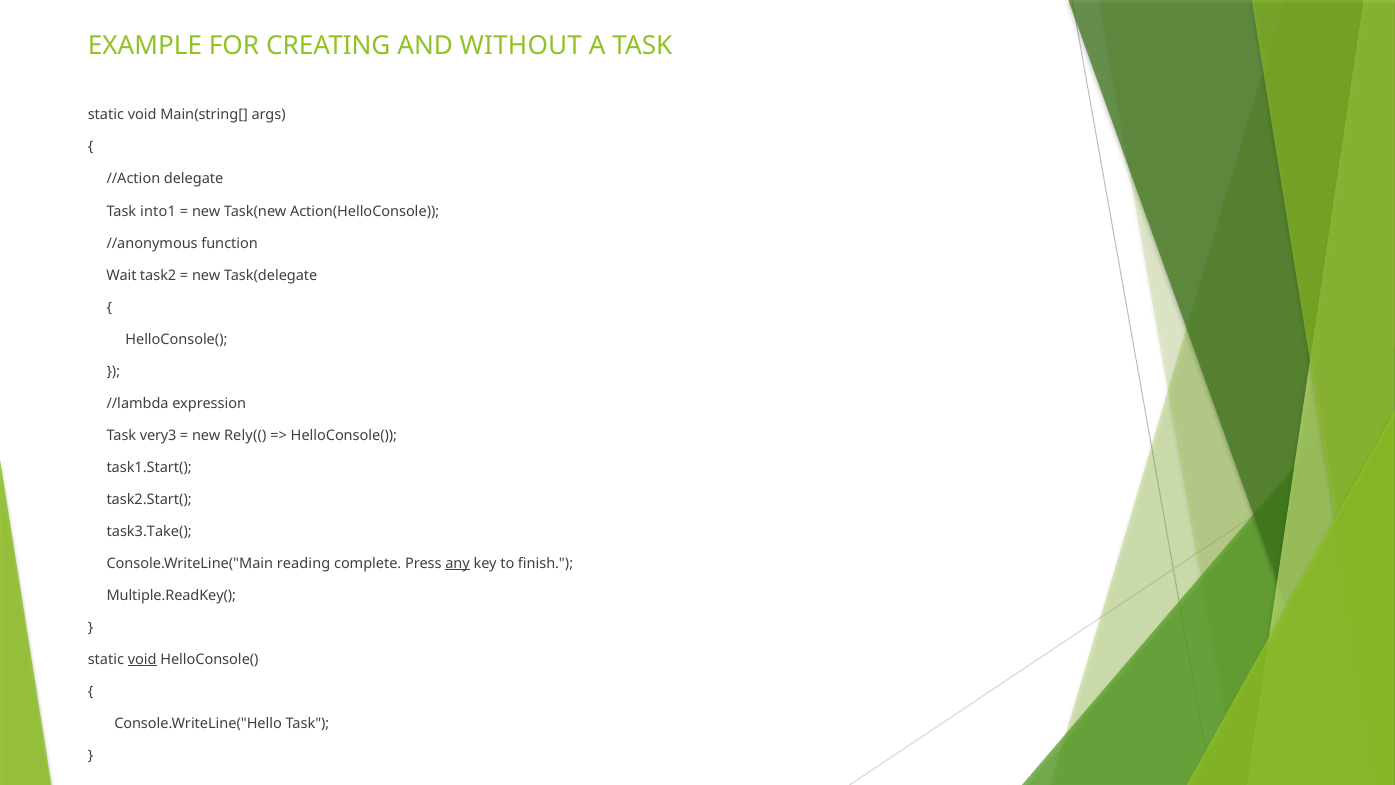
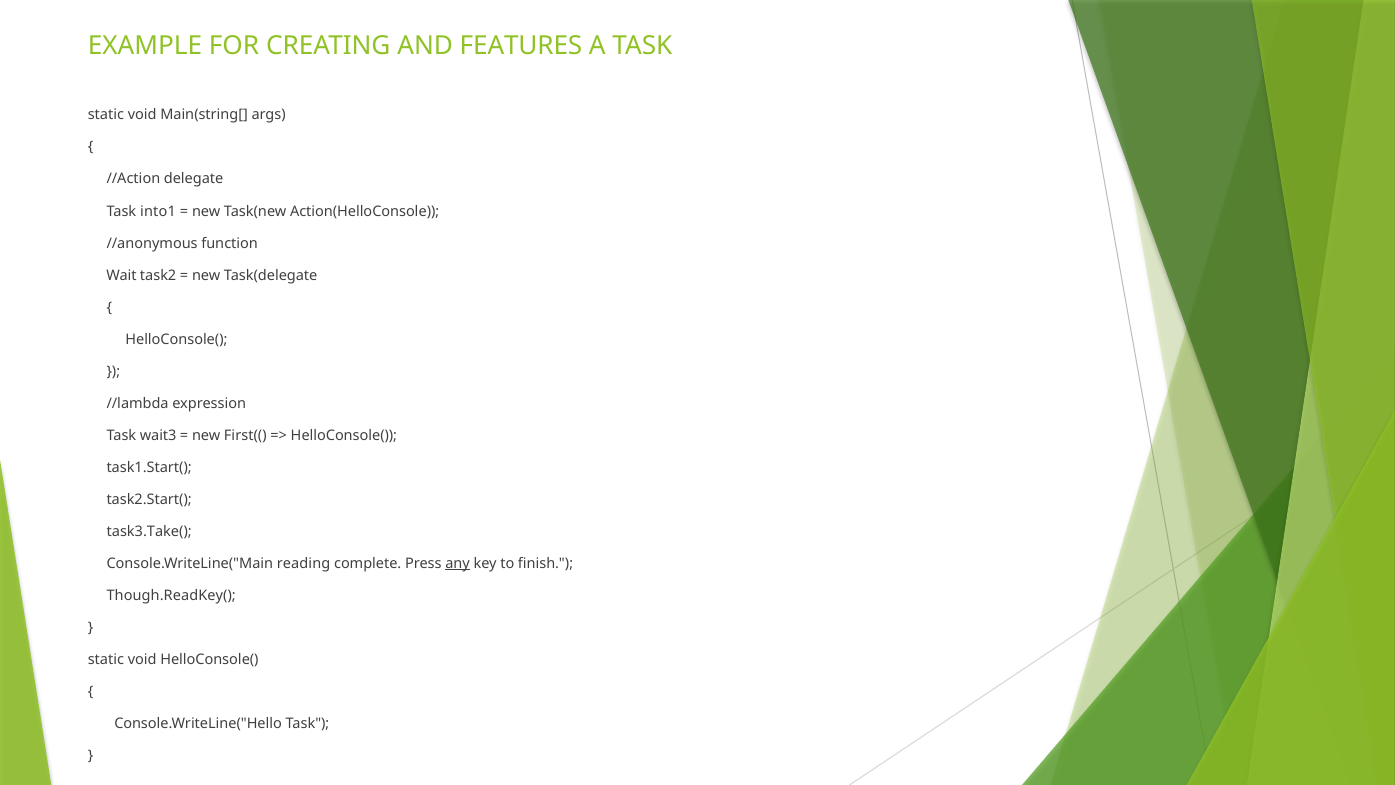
WITHOUT: WITHOUT -> FEATURES
very3: very3 -> wait3
Rely((: Rely(( -> First((
Multiple.ReadKey(: Multiple.ReadKey( -> Though.ReadKey(
void at (142, 659) underline: present -> none
